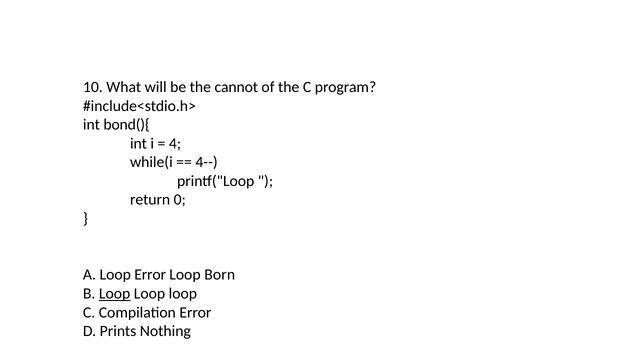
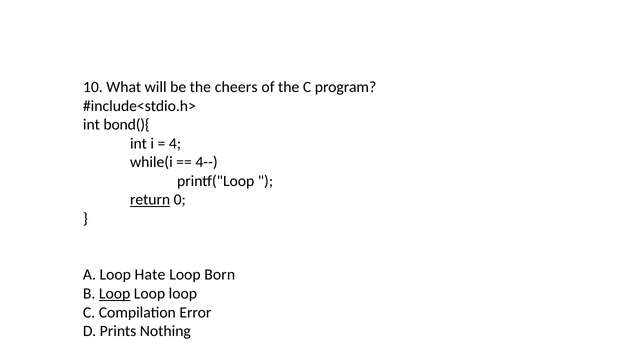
cannot: cannot -> cheers
return underline: none -> present
Loop Error: Error -> Hate
